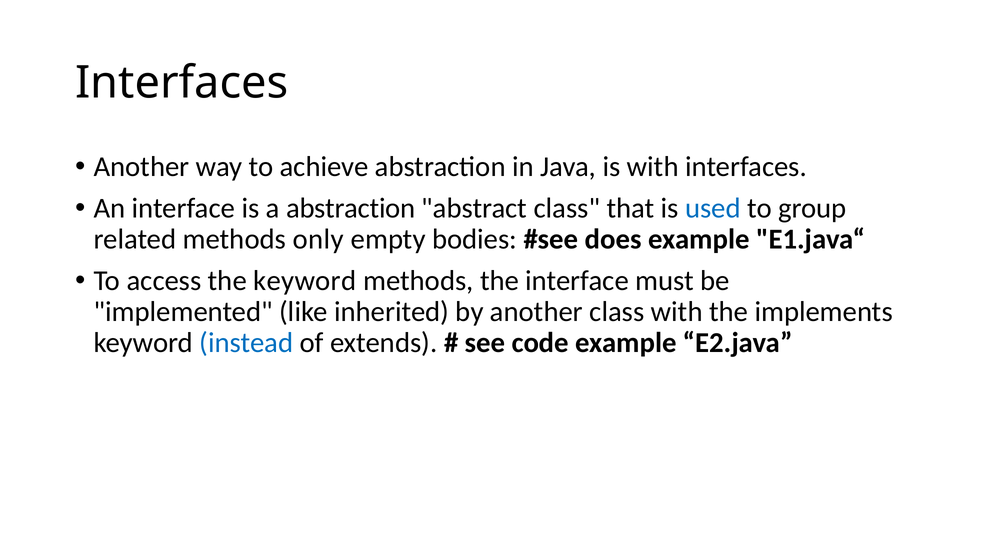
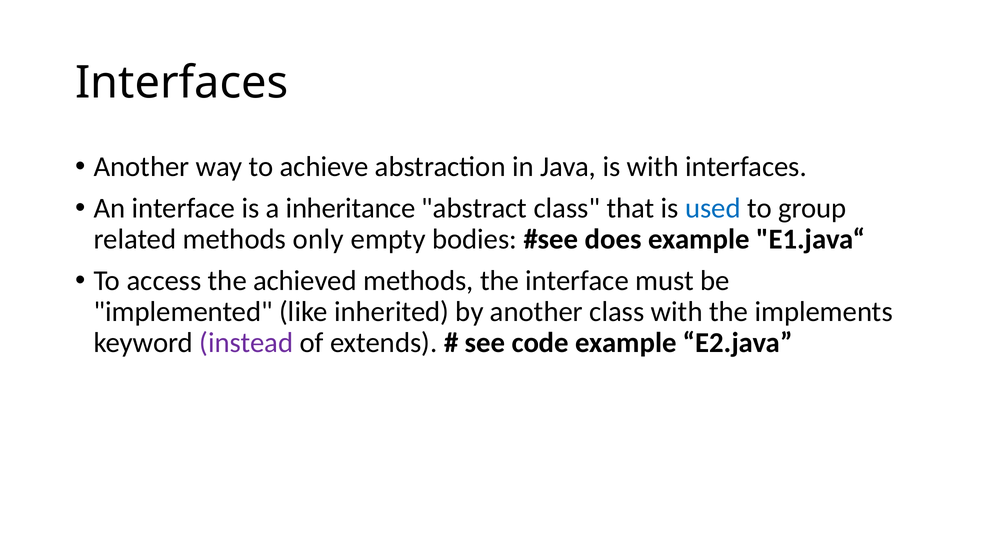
a abstraction: abstraction -> inheritance
the keyword: keyword -> achieved
instead colour: blue -> purple
